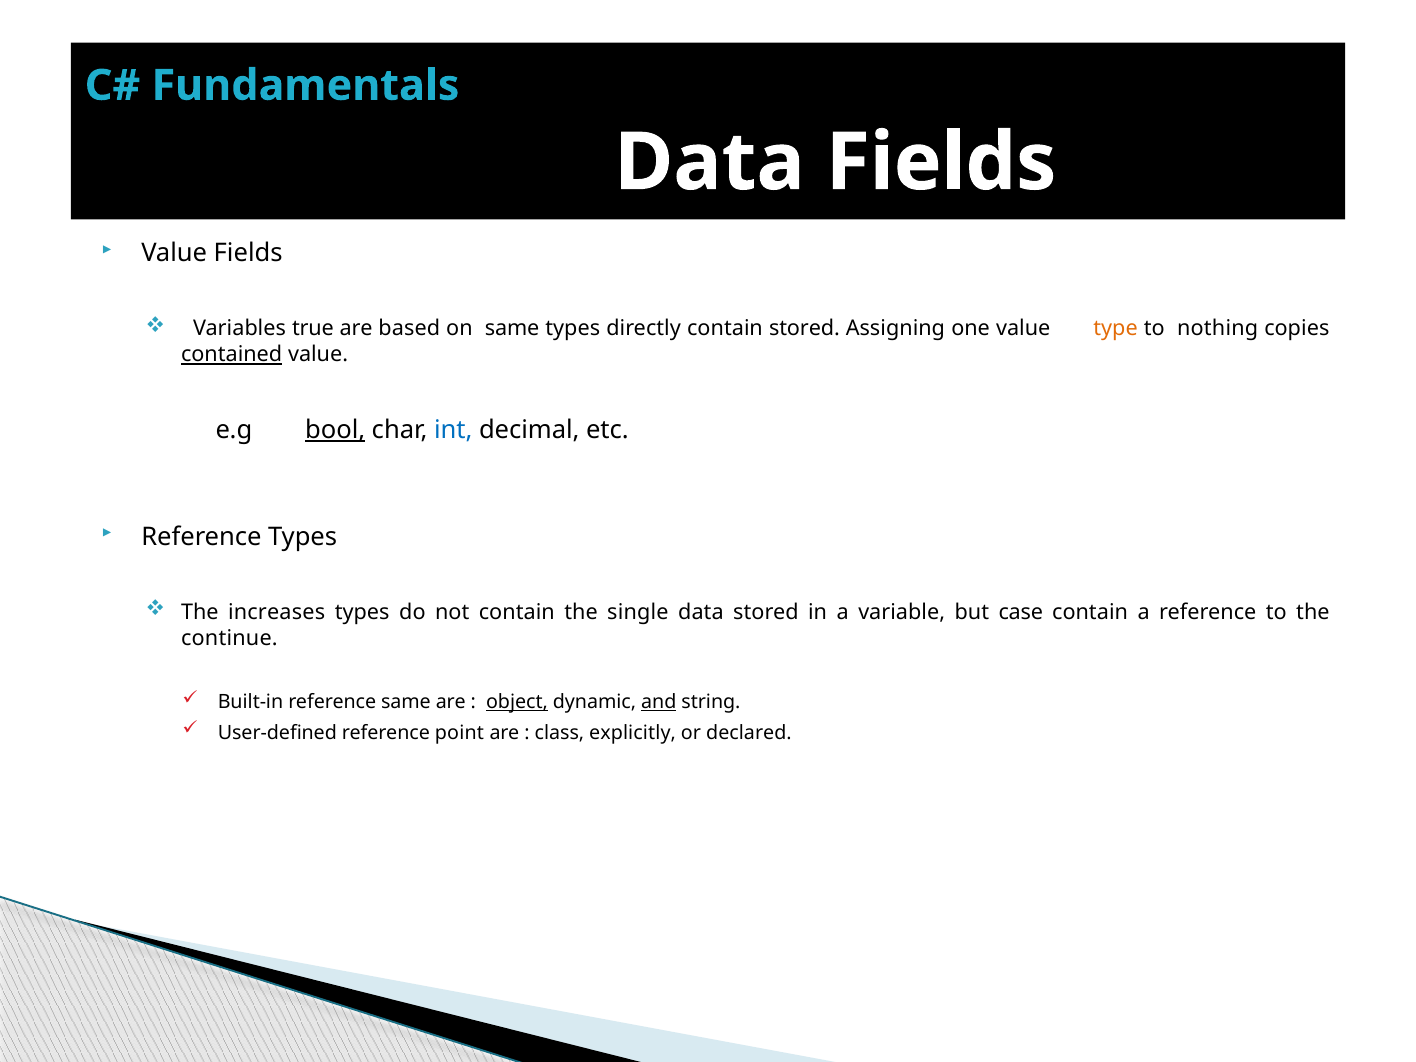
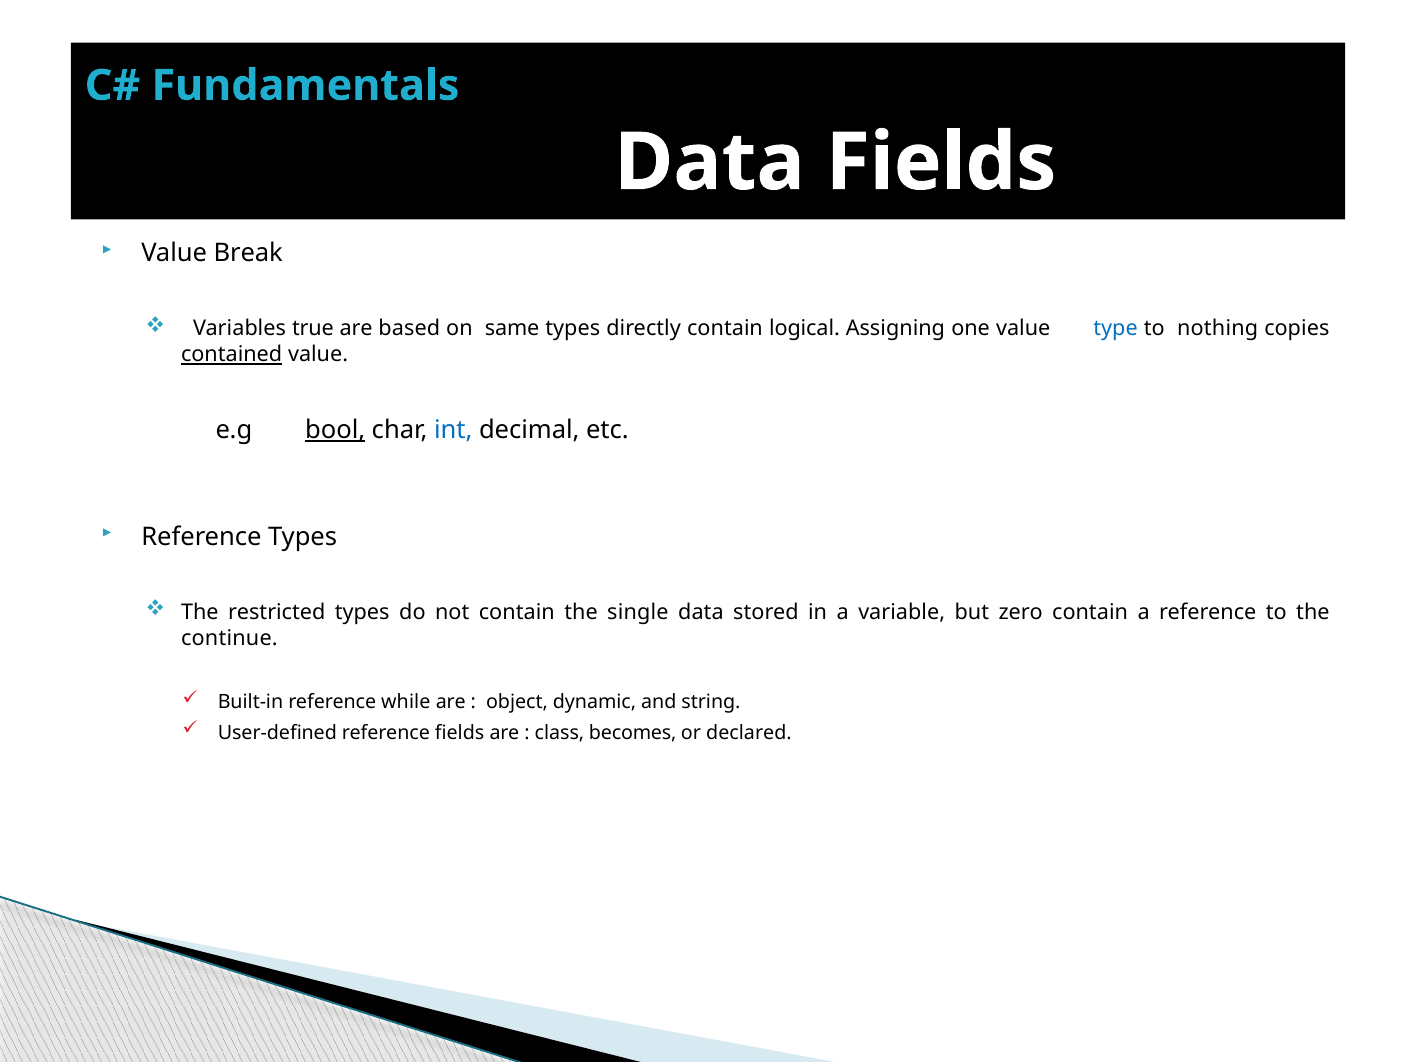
Value Fields: Fields -> Break
contain stored: stored -> logical
type colour: orange -> blue
increases: increases -> restricted
case: case -> zero
reference same: same -> while
object underline: present -> none
and underline: present -> none
reference point: point -> fields
explicitly: explicitly -> becomes
